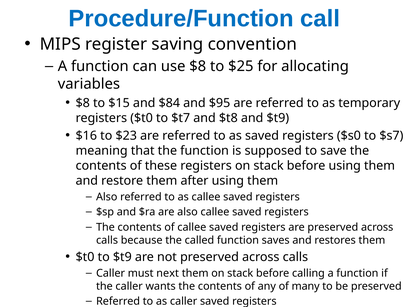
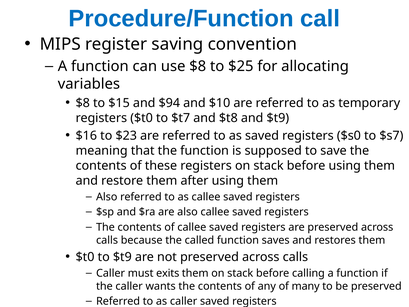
$84: $84 -> $94
$95: $95 -> $10
next: next -> exits
